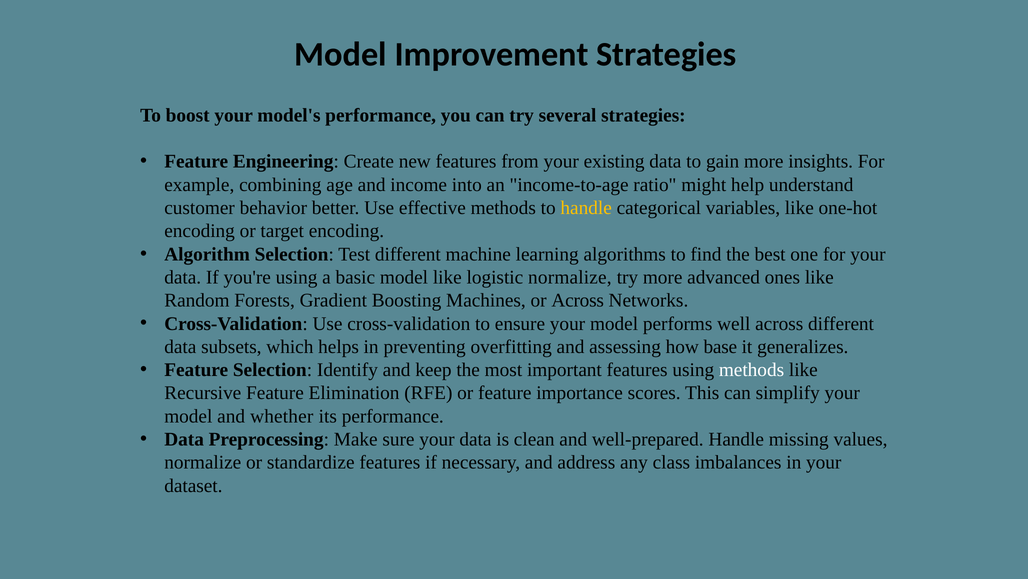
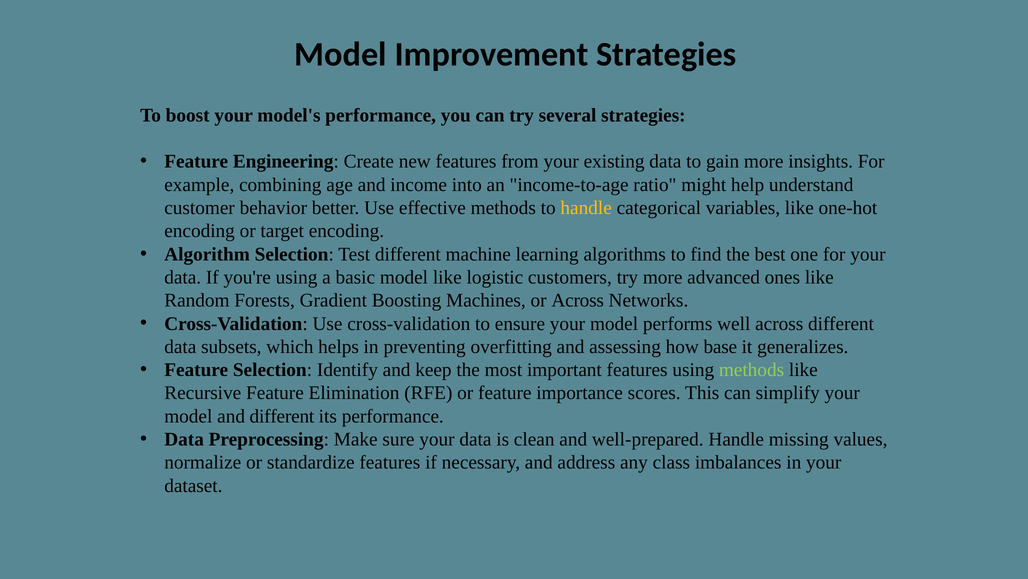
logistic normalize: normalize -> customers
methods at (752, 369) colour: white -> light green
and whether: whether -> different
